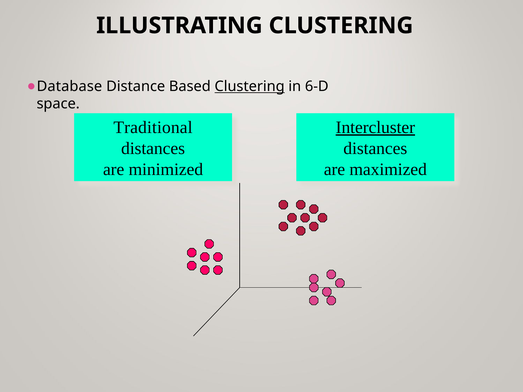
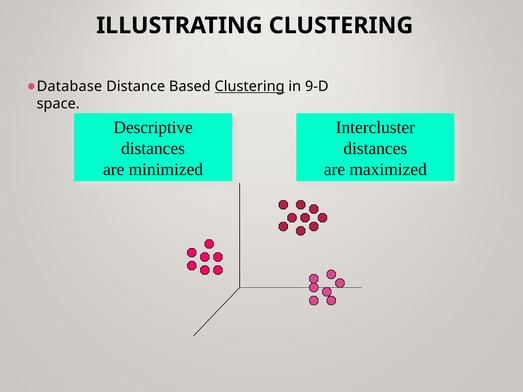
6-D: 6-D -> 9-D
Traditional: Traditional -> Descriptive
Intercluster underline: present -> none
